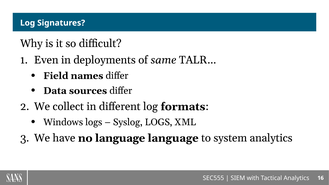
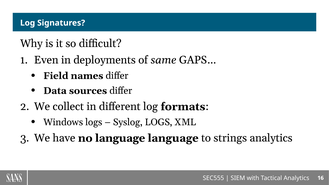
TALR…: TALR… -> GAPS…
system: system -> strings
